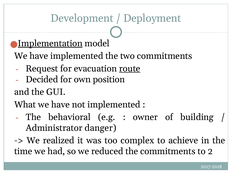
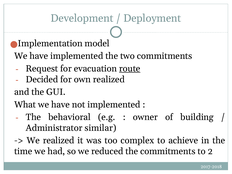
Implementation underline: present -> none
own position: position -> realized
danger: danger -> similar
